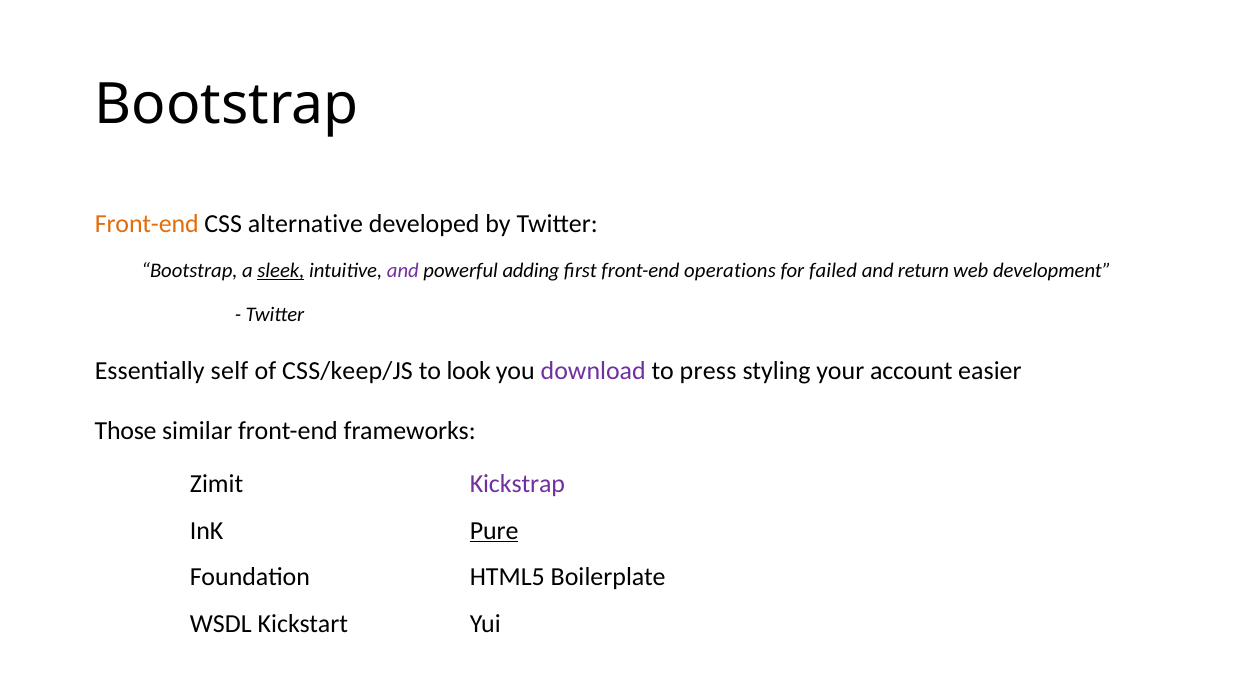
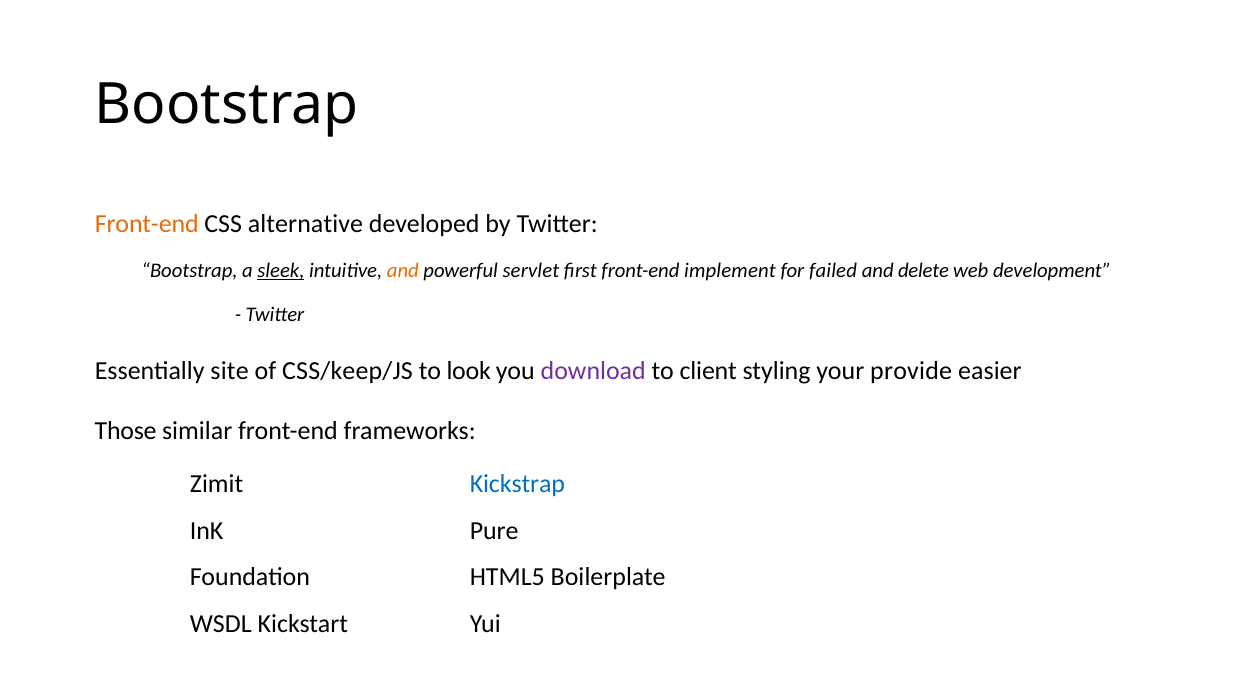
and at (403, 270) colour: purple -> orange
adding: adding -> servlet
operations: operations -> implement
return: return -> delete
self: self -> site
press: press -> client
account: account -> provide
Kickstrap colour: purple -> blue
Pure underline: present -> none
